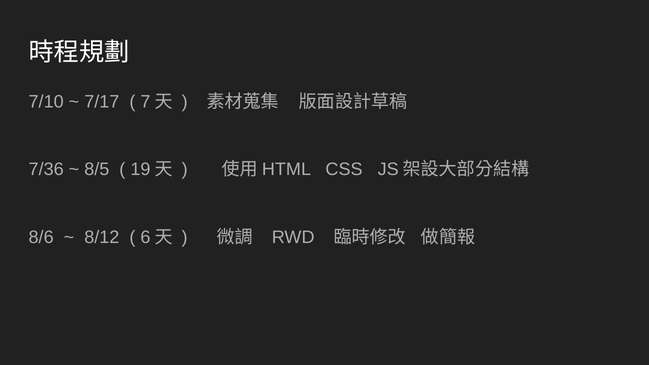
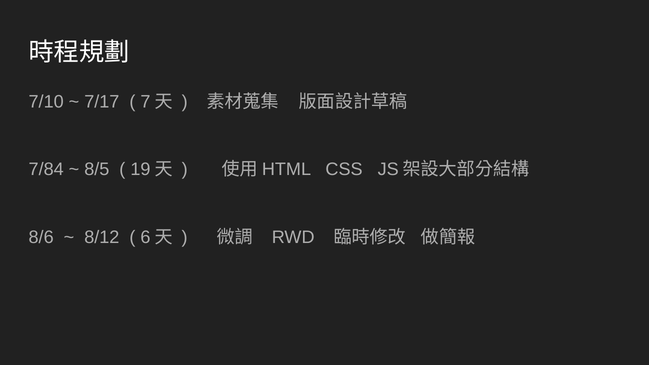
7/36: 7/36 -> 7/84
